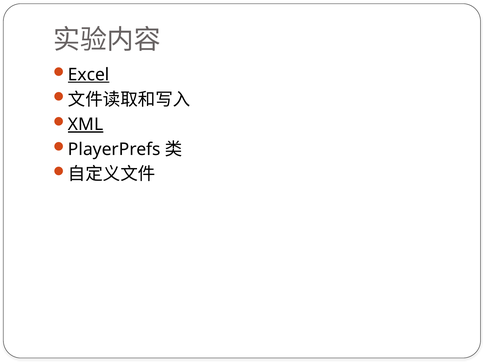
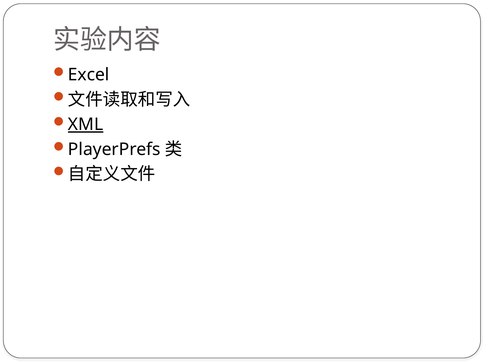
Excel underline: present -> none
